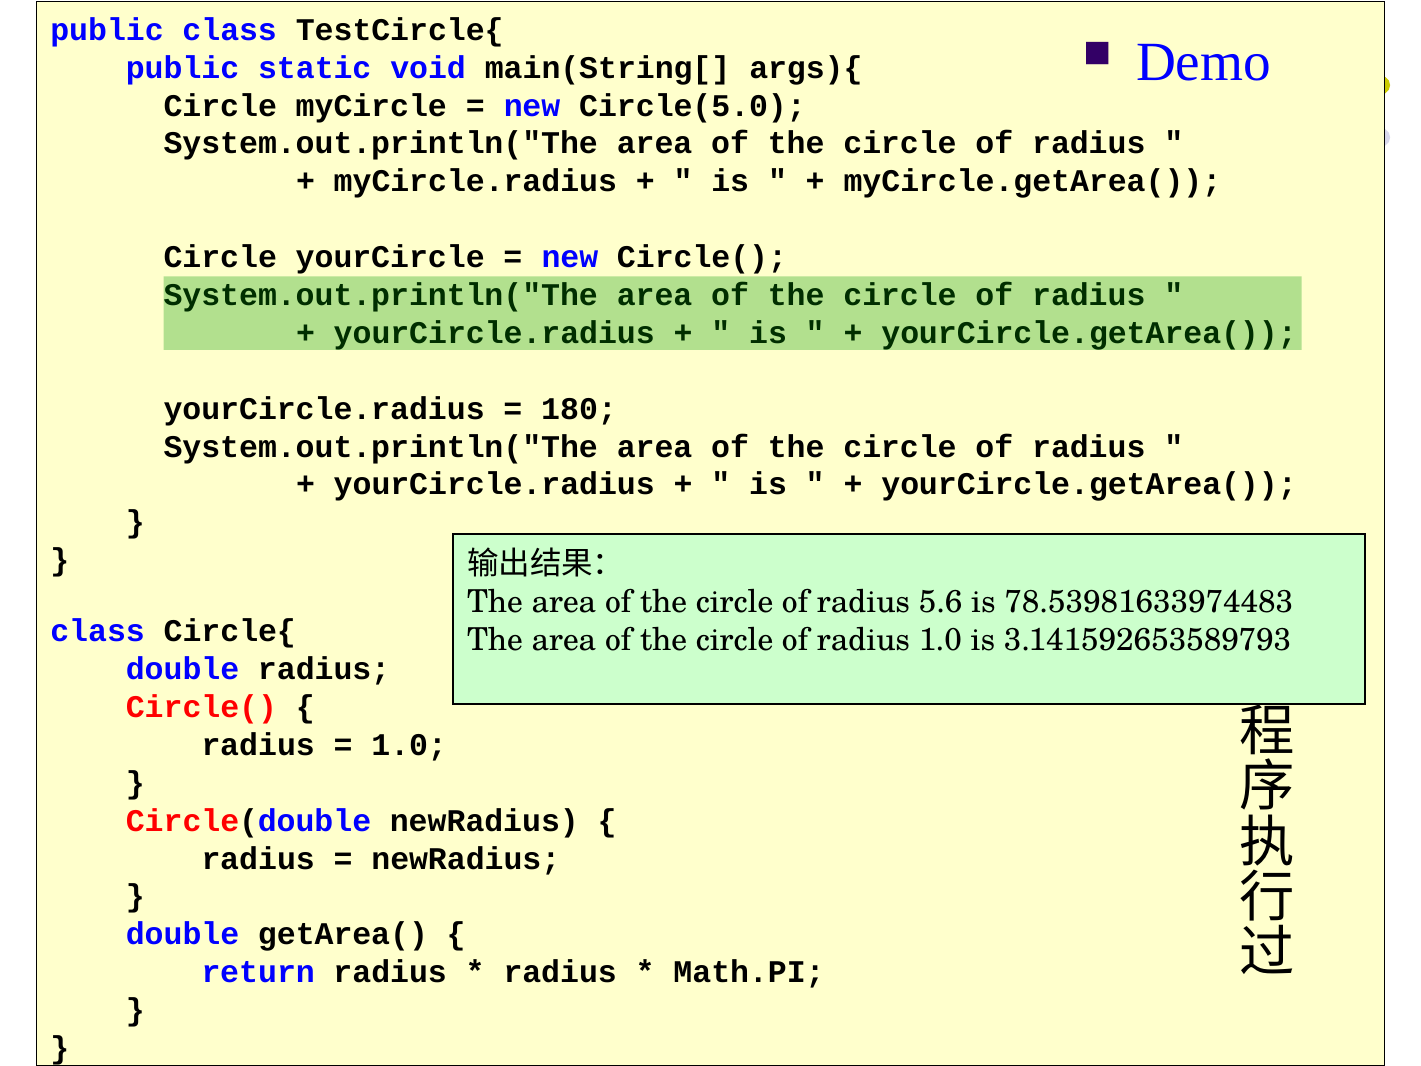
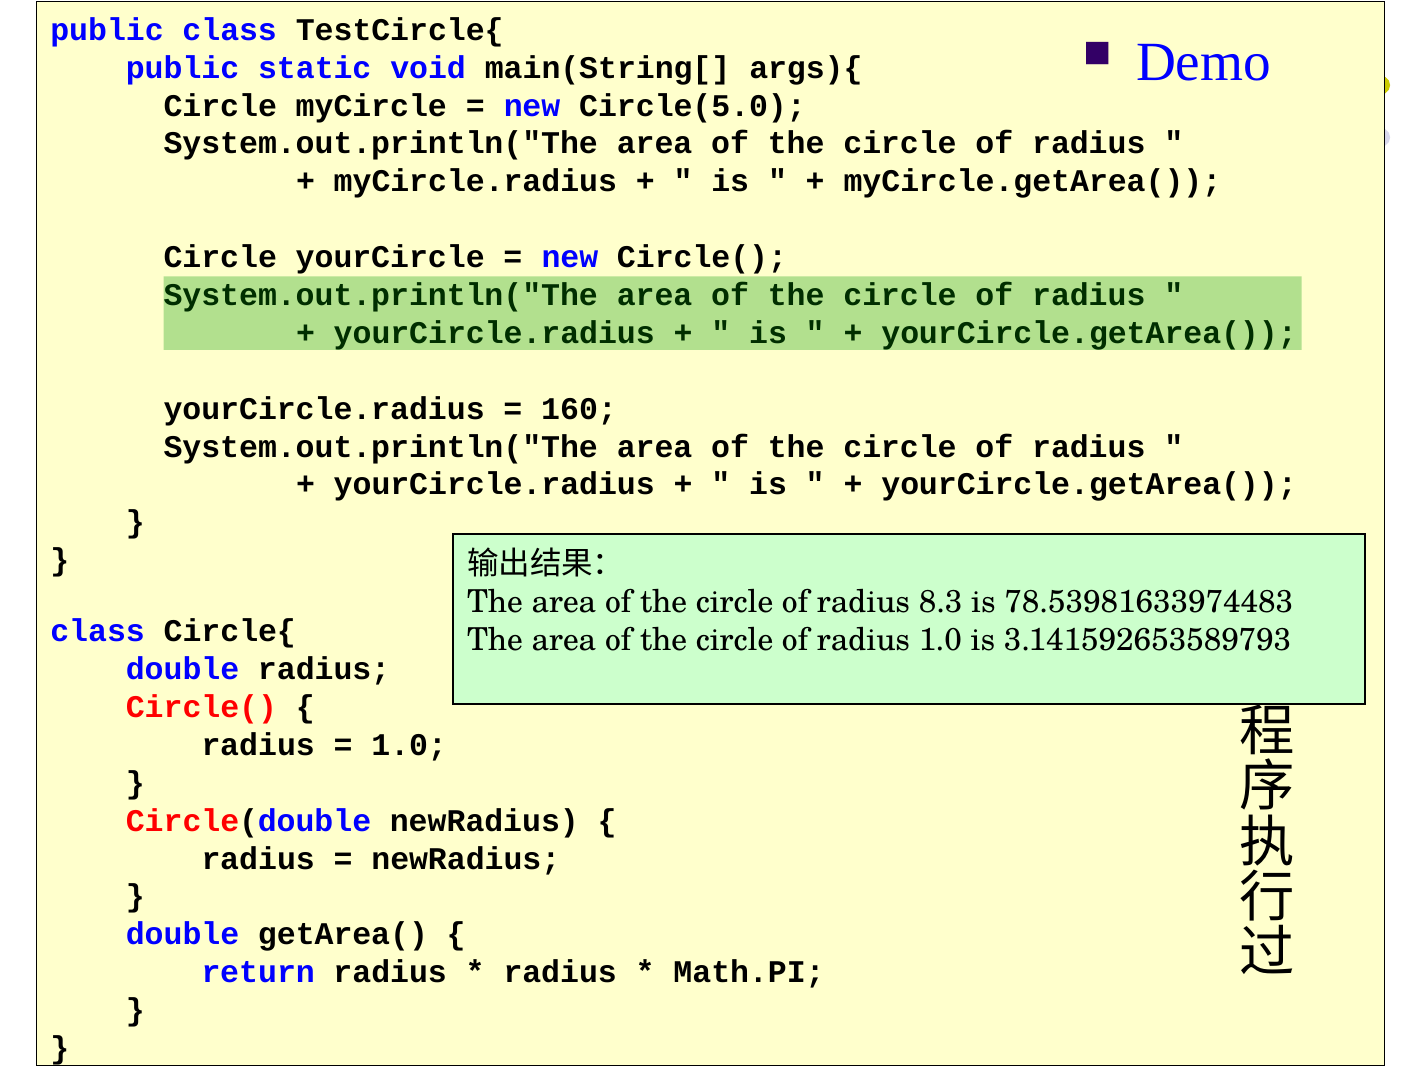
180: 180 -> 160
5.6: 5.6 -> 8.3
